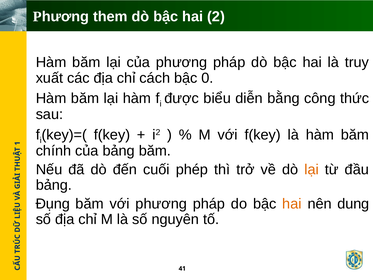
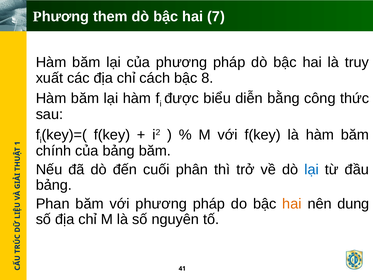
2: 2 -> 7
0: 0 -> 8
phép: phép -> phân
lại at (312, 169) colour: orange -> blue
Đụng: Đụng -> Phan
